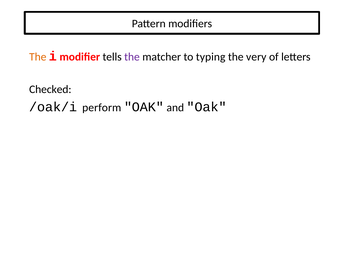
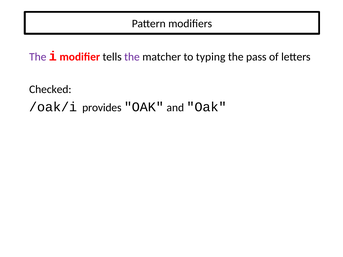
The at (38, 57) colour: orange -> purple
very: very -> pass
perform: perform -> provides
